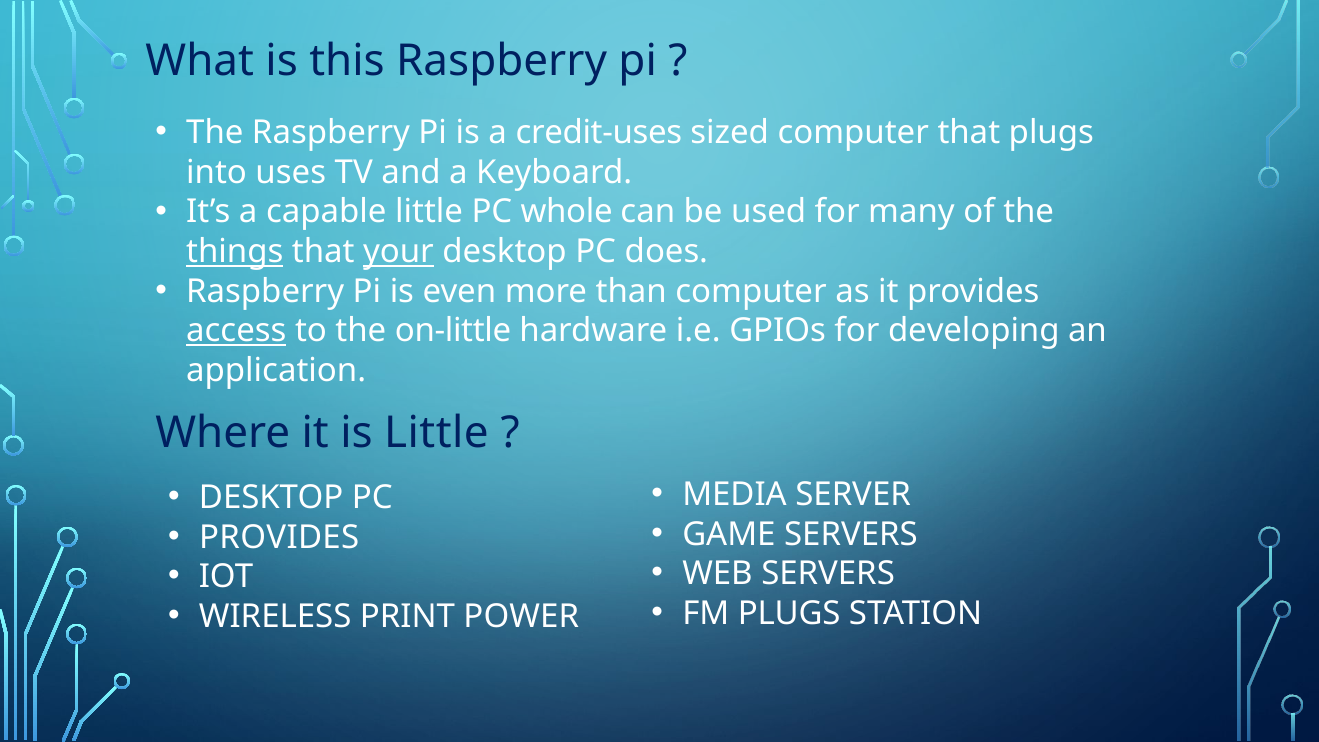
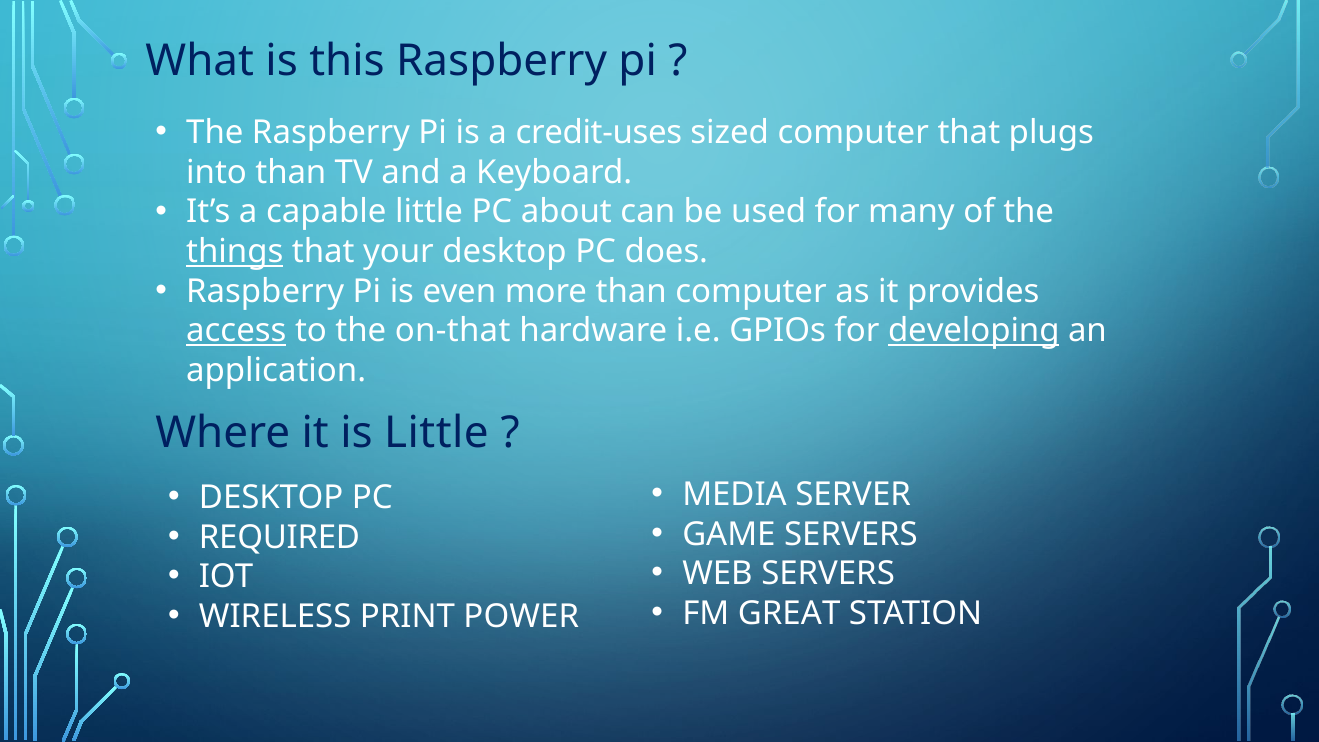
into uses: uses -> than
whole: whole -> about
your underline: present -> none
on-little: on-little -> on-that
developing underline: none -> present
PROVIDES at (279, 537): PROVIDES -> REQUIRED
FM PLUGS: PLUGS -> GREAT
